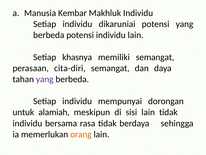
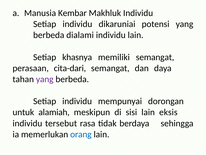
berbeda potensi: potensi -> dialami
cita-diri: cita-diri -> cita-dari
lain tidak: tidak -> eksis
bersama: bersama -> tersebut
orang colour: orange -> blue
